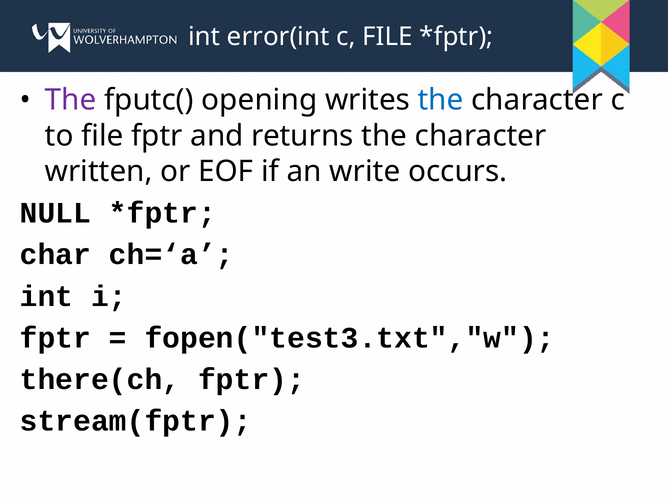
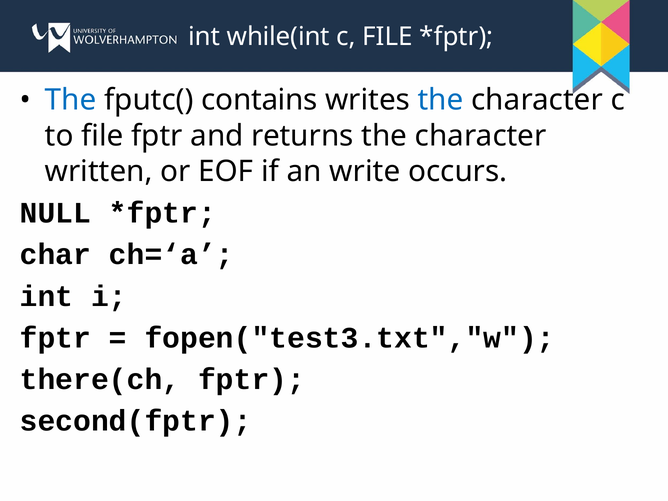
error(int: error(int -> while(int
The at (71, 100) colour: purple -> blue
opening: opening -> contains
stream(fptr: stream(fptr -> second(fptr
